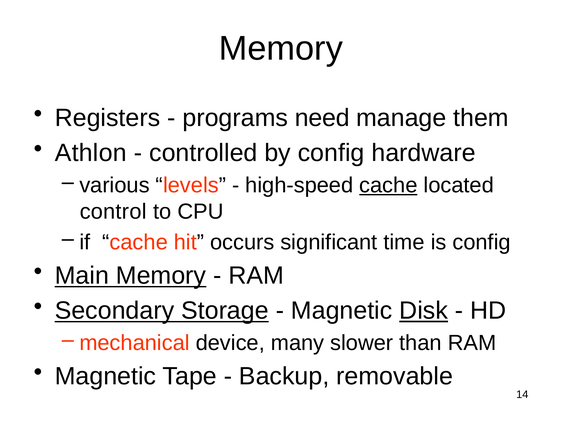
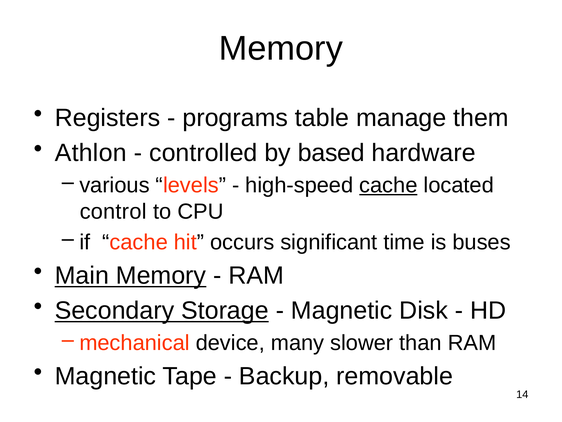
need: need -> table
by config: config -> based
is config: config -> buses
Disk underline: present -> none
